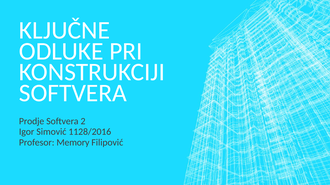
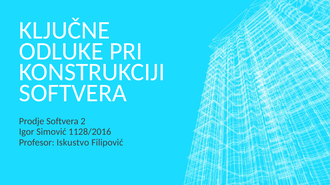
Memory: Memory -> Iskustvo
